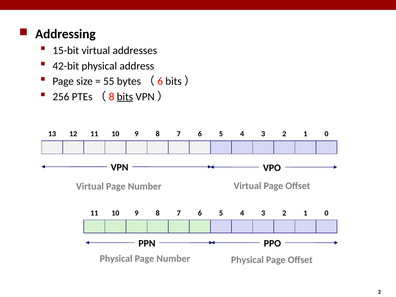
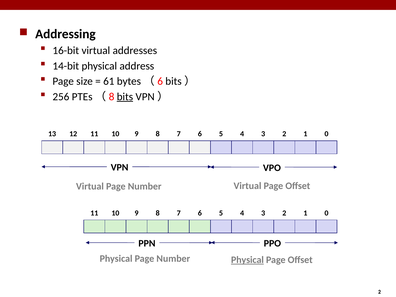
15-bit: 15-bit -> 16-bit
42-bit: 42-bit -> 14-bit
55: 55 -> 61
Physical at (247, 260) underline: none -> present
